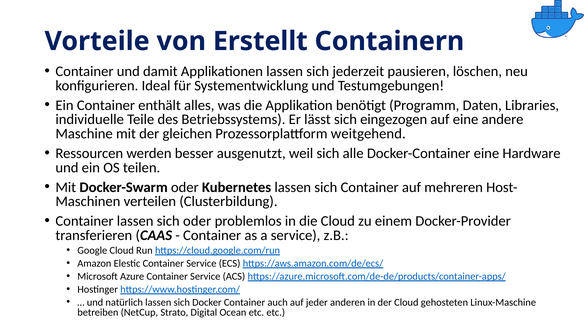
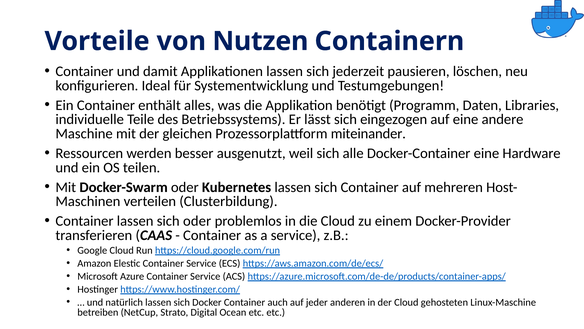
Erstellt: Erstellt -> Nutzen
weitgehend: weitgehend -> miteinander
